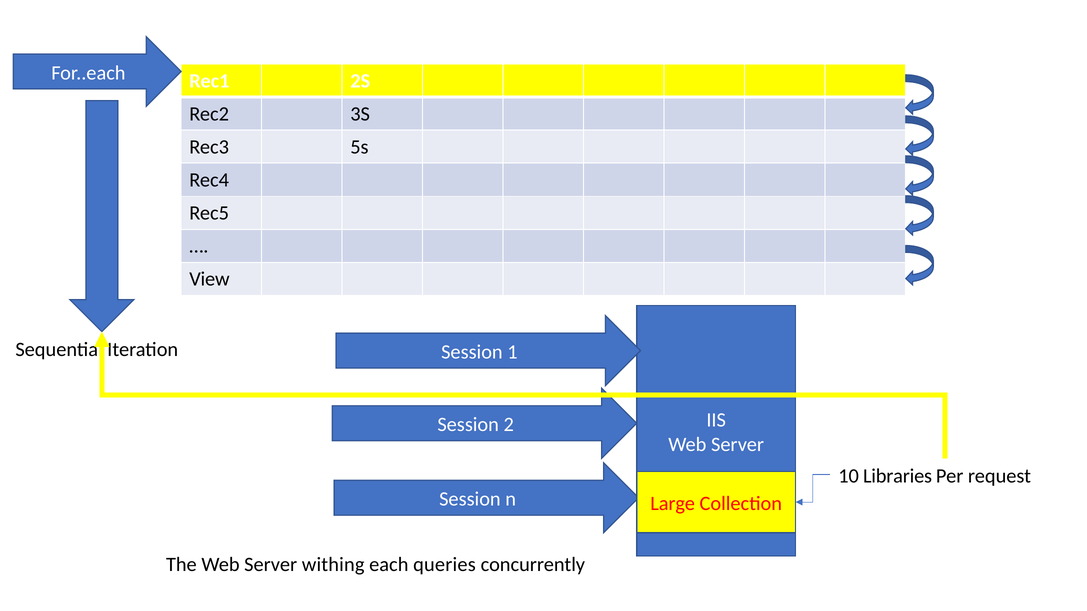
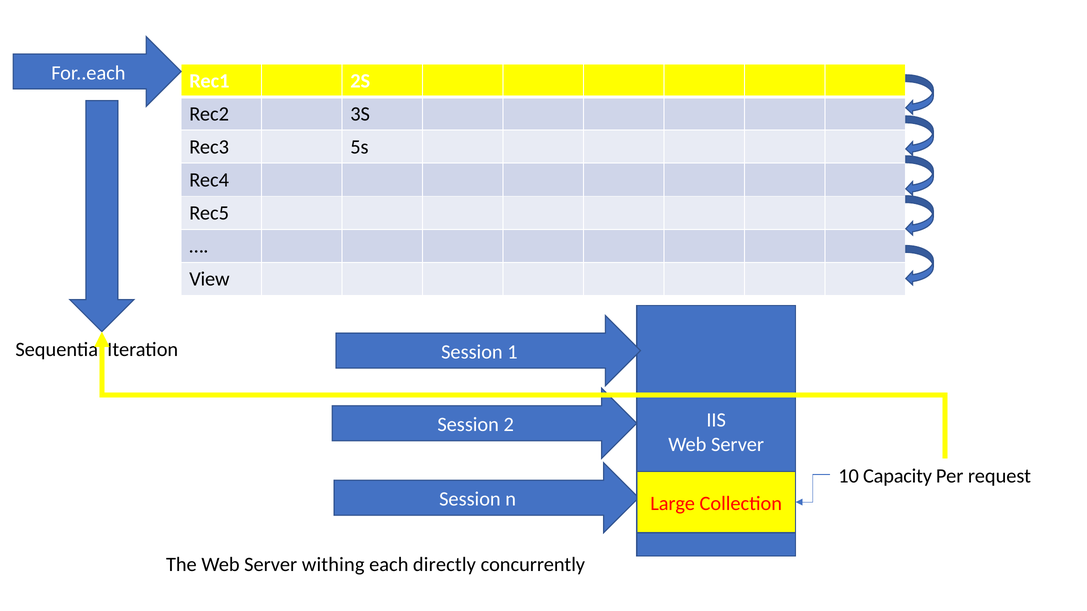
Libraries: Libraries -> Capacity
queries: queries -> directly
